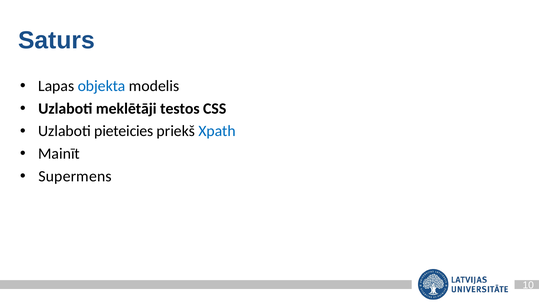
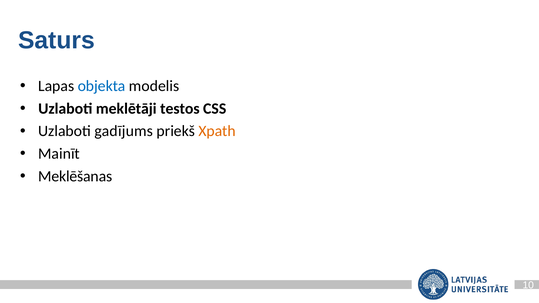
pieteicies: pieteicies -> gadījums
Xpath colour: blue -> orange
Supermens: Supermens -> Meklēšanas
